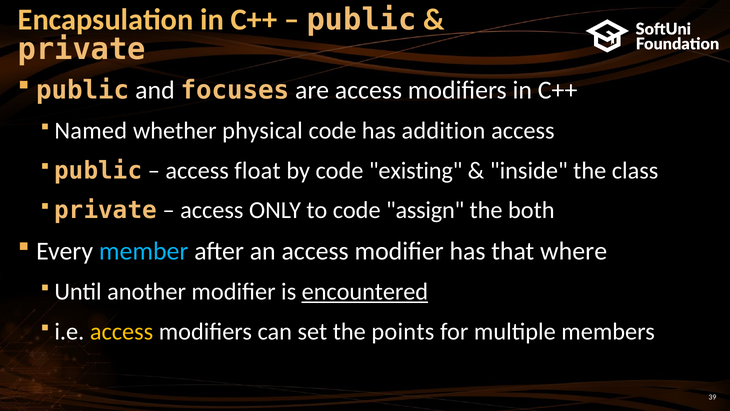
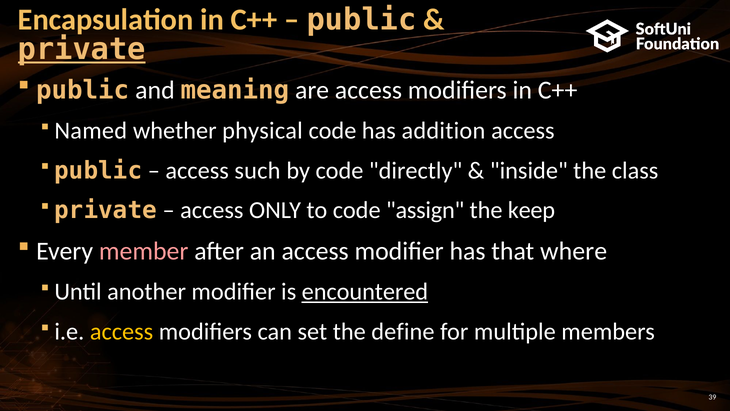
private at (82, 49) underline: none -> present
focuses: focuses -> meaning
float: float -> such
existing: existing -> directly
both: both -> keep
member colour: light blue -> pink
points: points -> define
